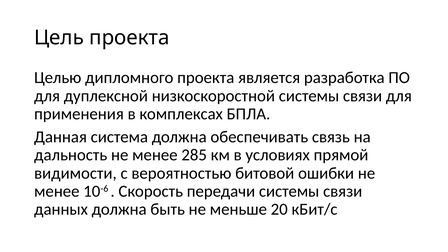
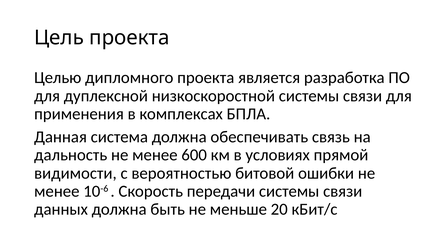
285: 285 -> 600
